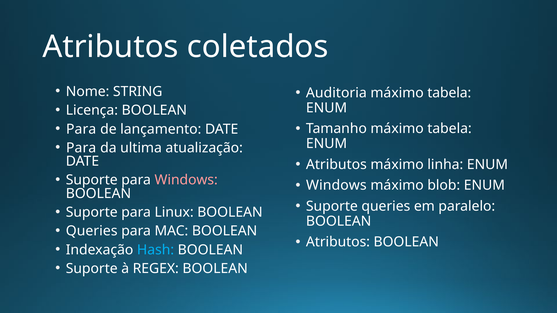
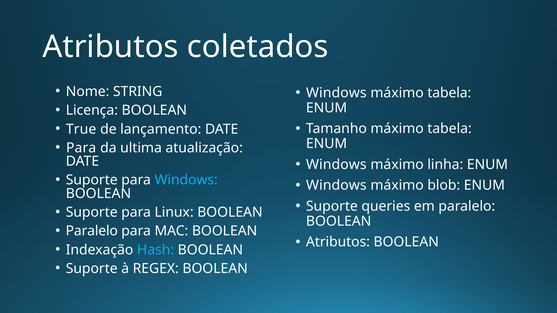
Auditoria at (336, 93): Auditoria -> Windows
Para at (81, 129): Para -> True
Atributos at (336, 165): Atributos -> Windows
Windows at (186, 180) colour: pink -> light blue
Queries at (92, 231): Queries -> Paralelo
